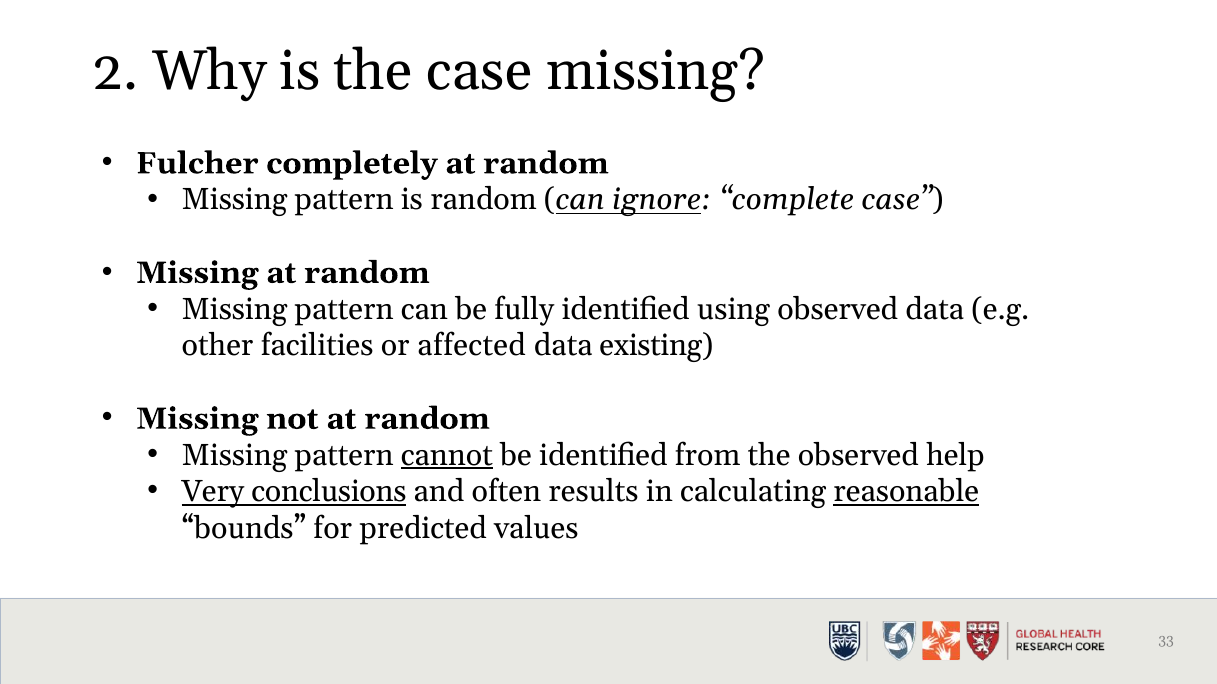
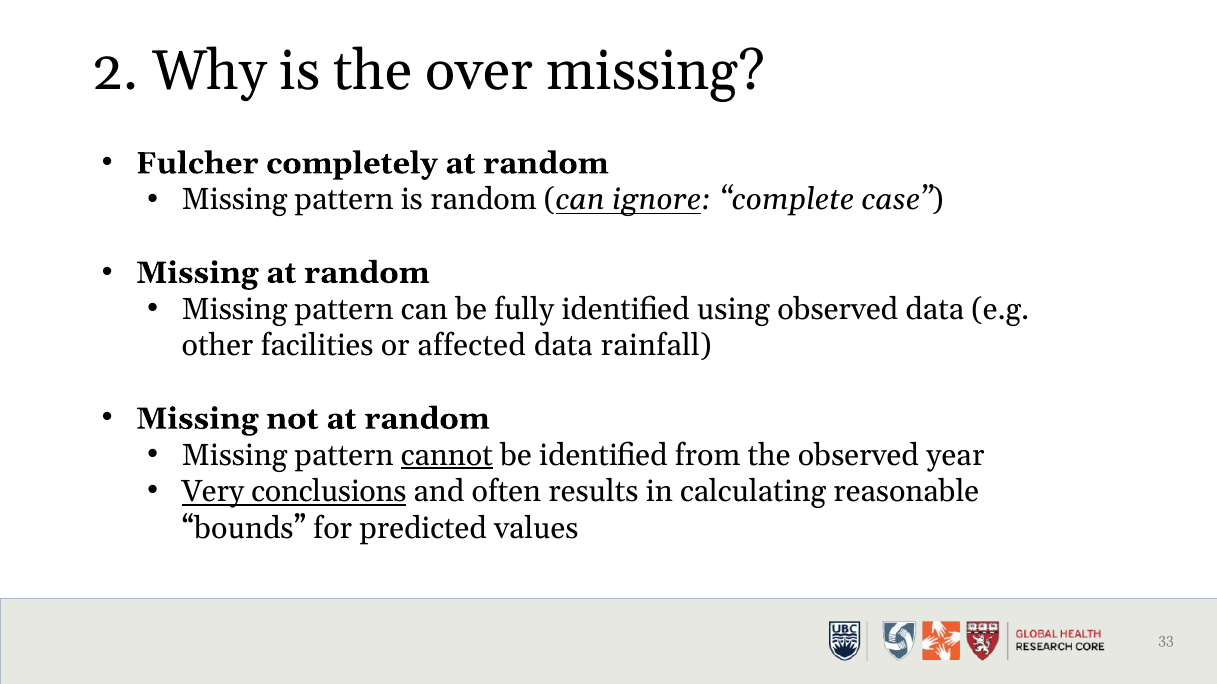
the case: case -> over
existing: existing -> rainfall
help: help -> year
reasonable underline: present -> none
